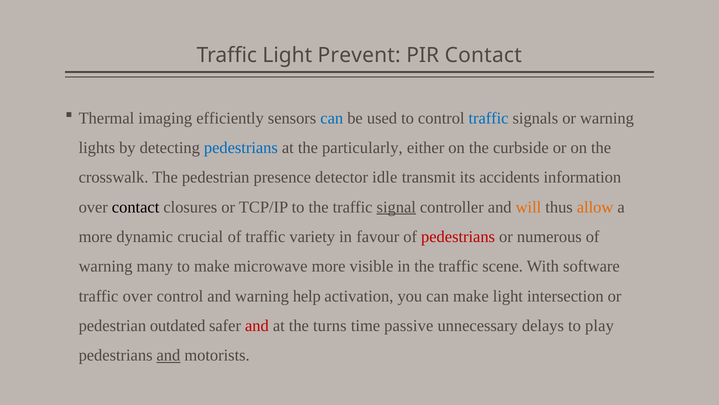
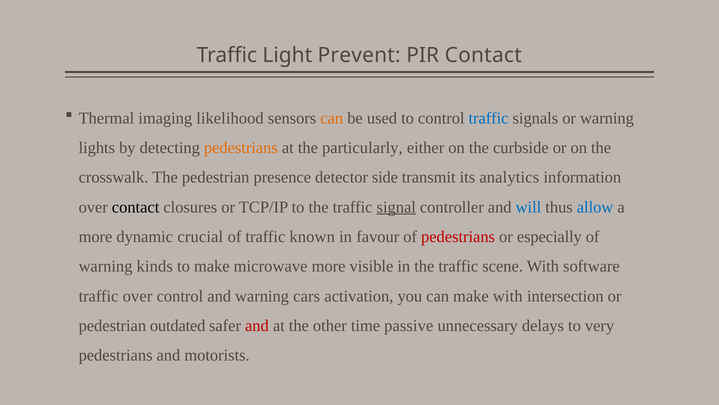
efficiently: efficiently -> likelihood
can at (332, 118) colour: blue -> orange
pedestrians at (241, 148) colour: blue -> orange
idle: idle -> side
accidents: accidents -> analytics
will colour: orange -> blue
allow colour: orange -> blue
variety: variety -> known
numerous: numerous -> especially
many: many -> kinds
help: help -> cars
make light: light -> with
turns: turns -> other
play: play -> very
and at (168, 355) underline: present -> none
